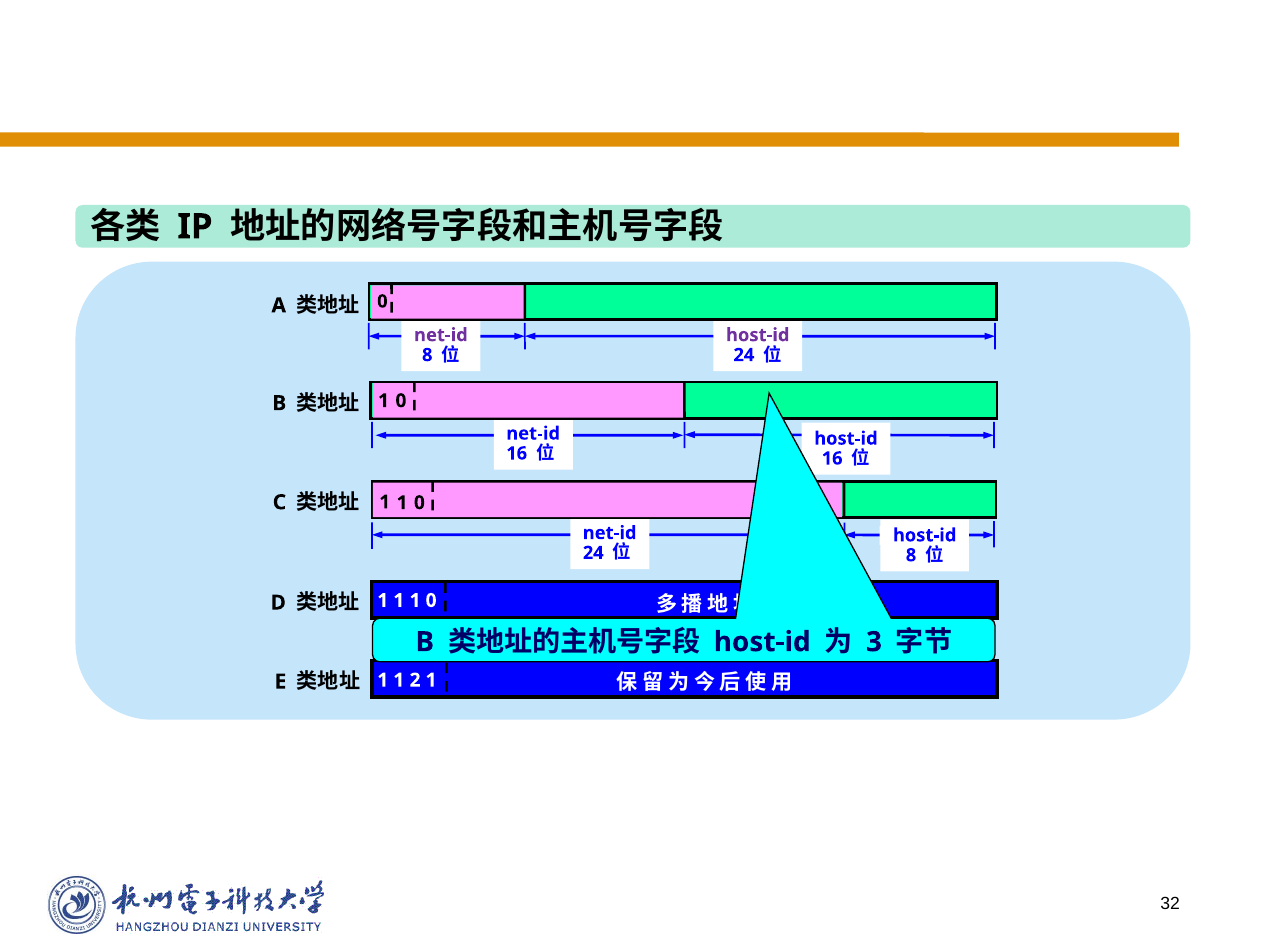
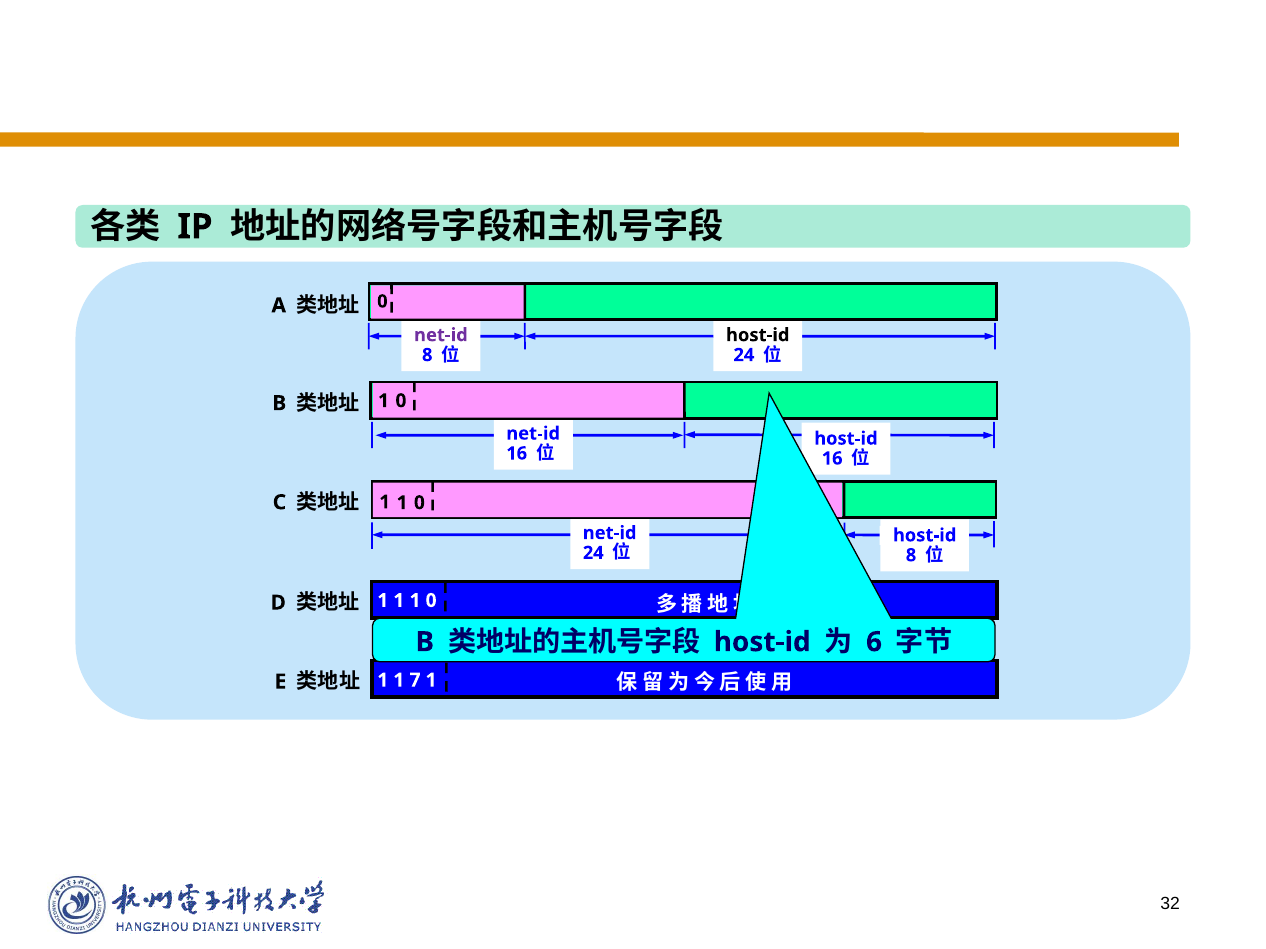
host-id at (758, 335) colour: purple -> black
3: 3 -> 6
2: 2 -> 7
